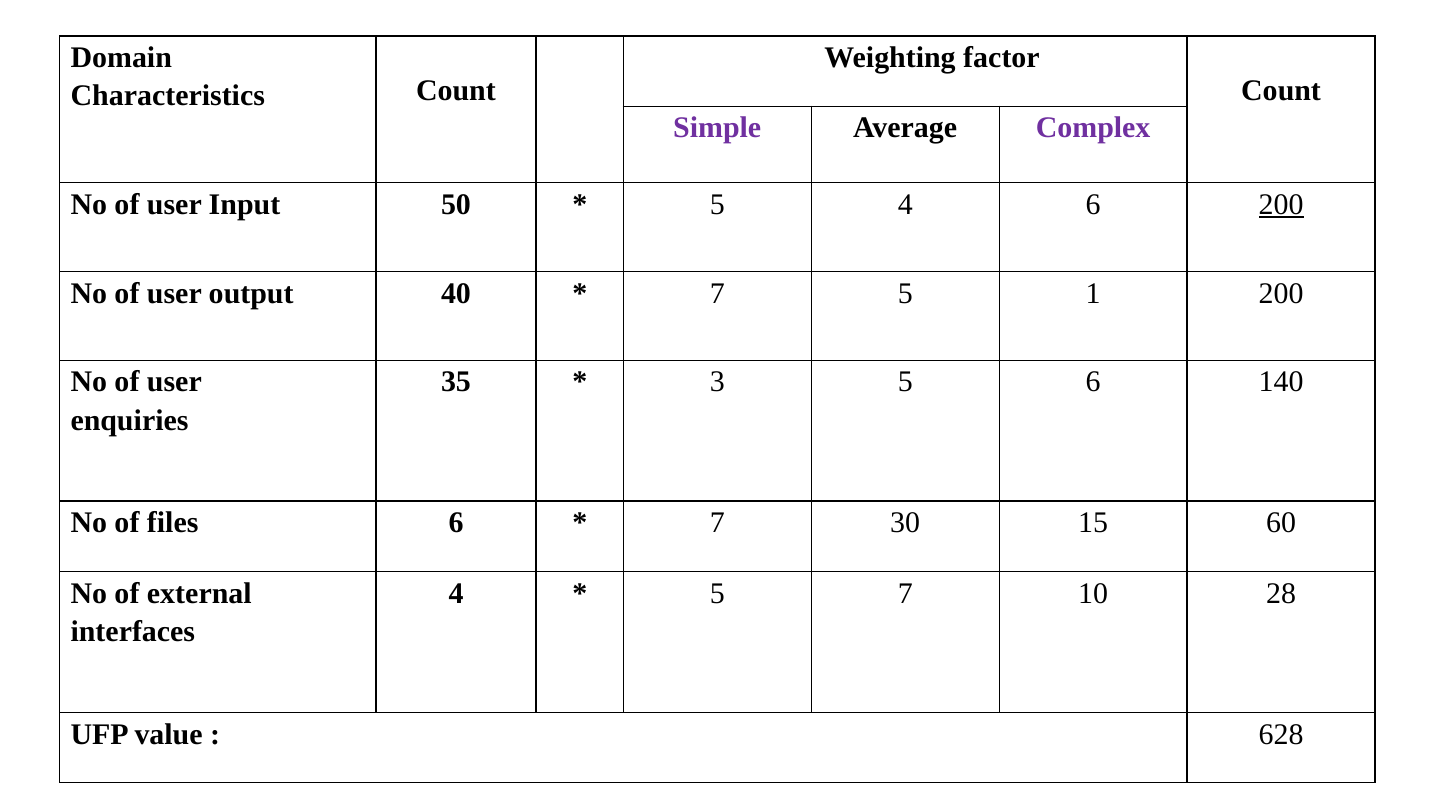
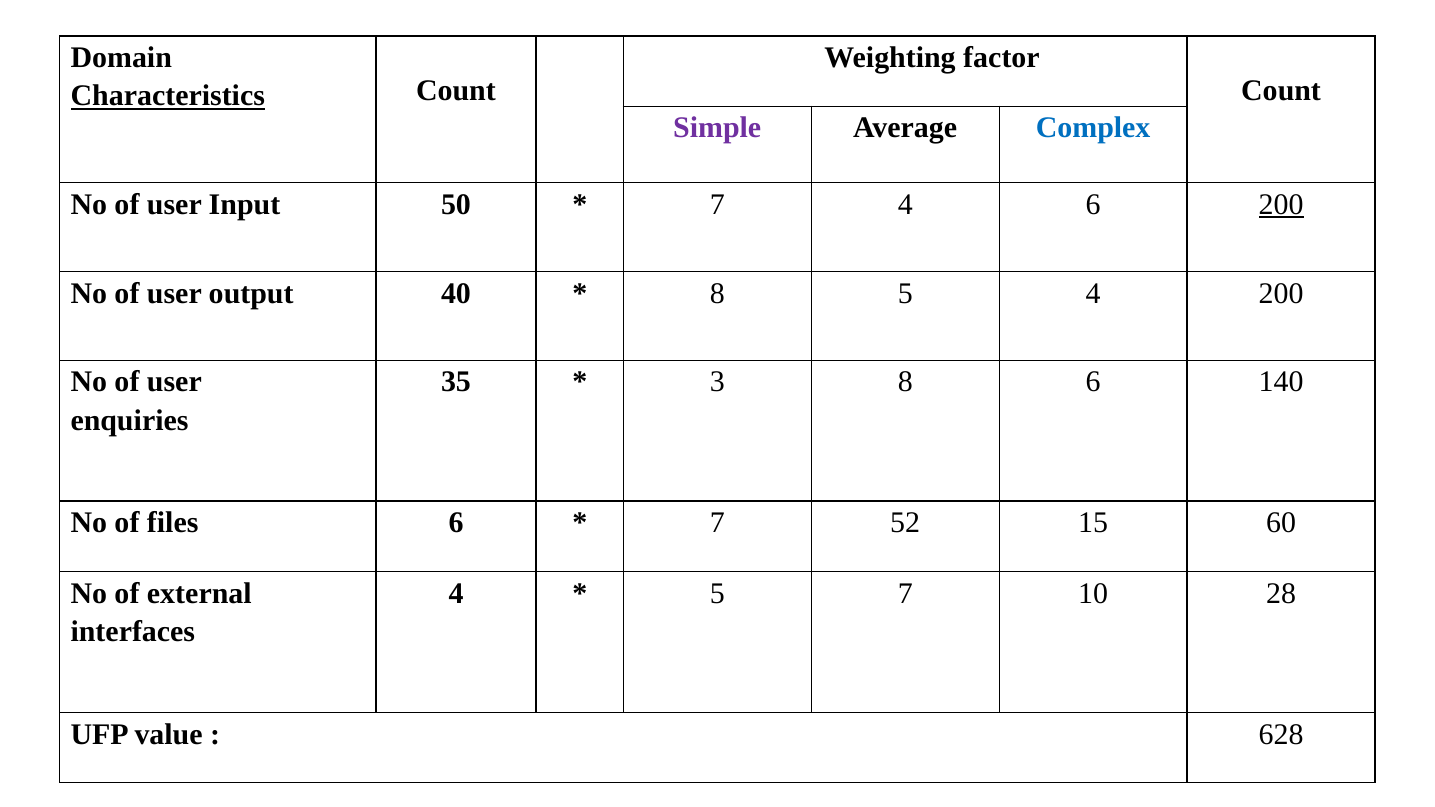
Characteristics underline: none -> present
Complex colour: purple -> blue
5 at (717, 204): 5 -> 7
7 at (717, 293): 7 -> 8
5 1: 1 -> 4
3 5: 5 -> 8
30: 30 -> 52
